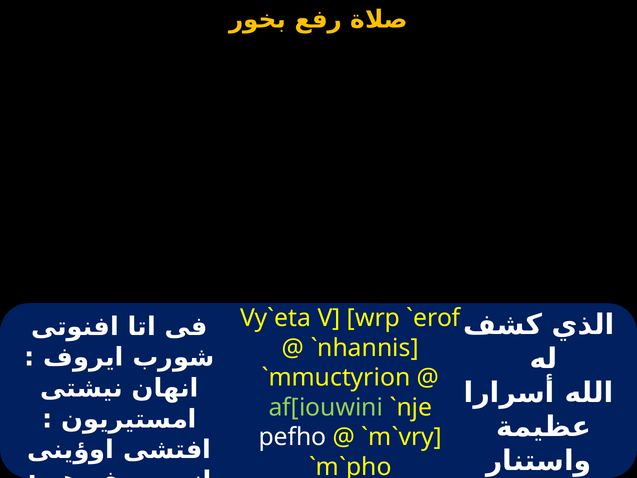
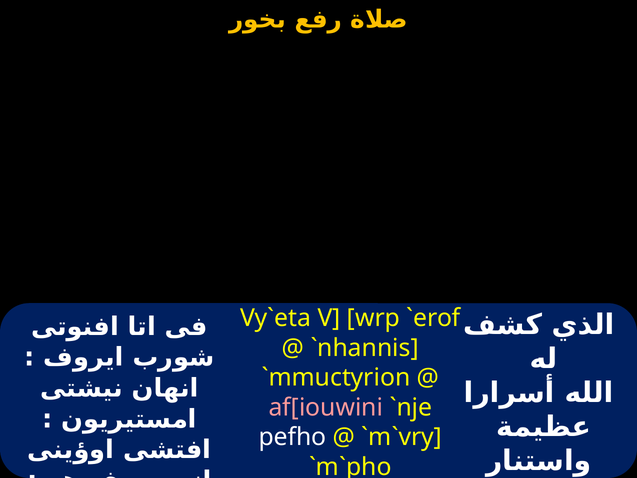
af[iouwini colour: light green -> pink
